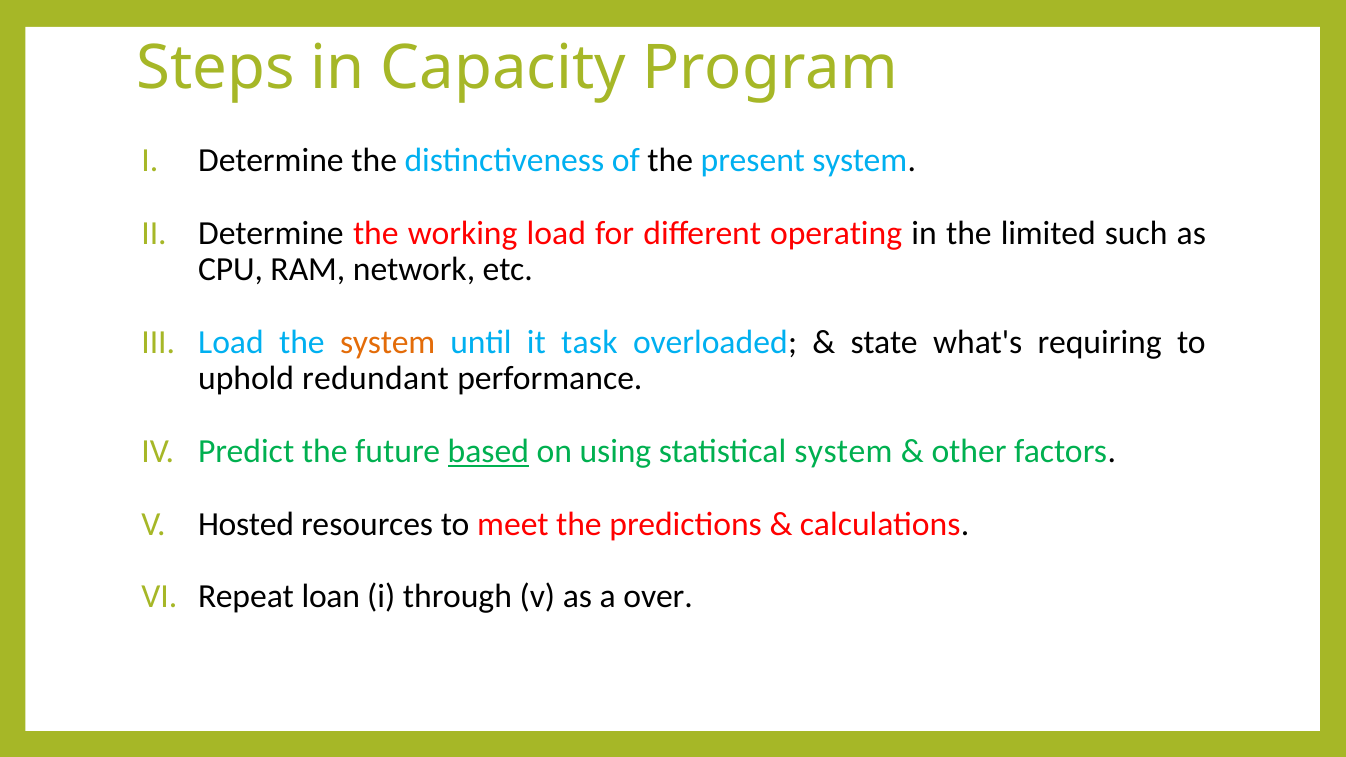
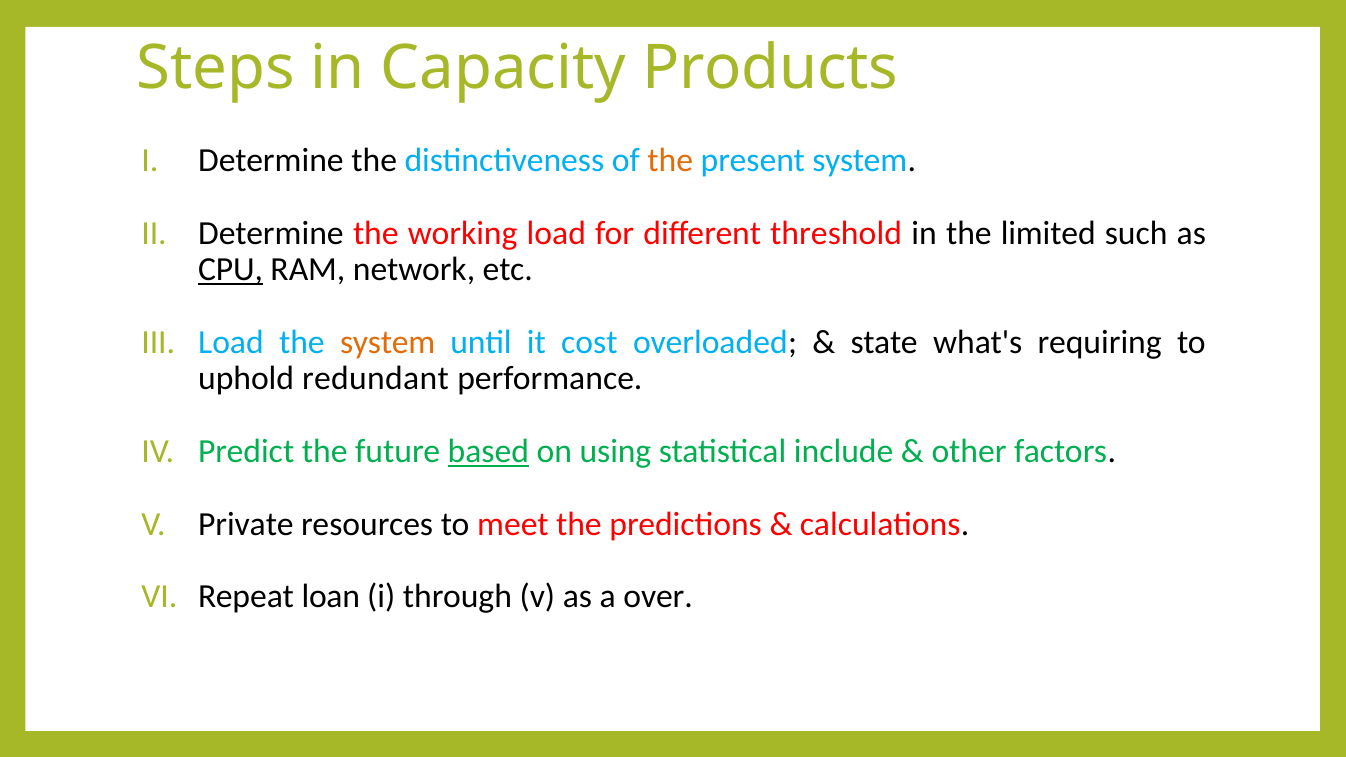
Program: Program -> Products
the at (670, 160) colour: black -> orange
operating: operating -> threshold
CPU underline: none -> present
task: task -> cost
statistical system: system -> include
Hosted: Hosted -> Private
